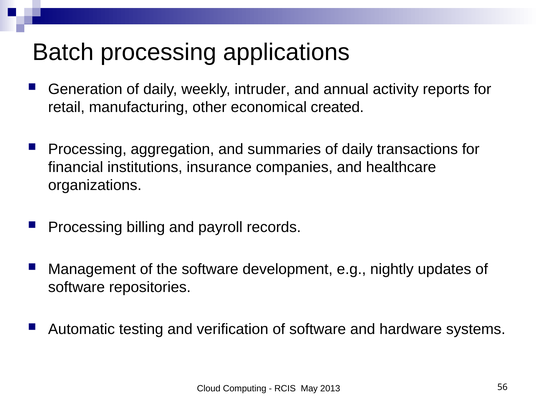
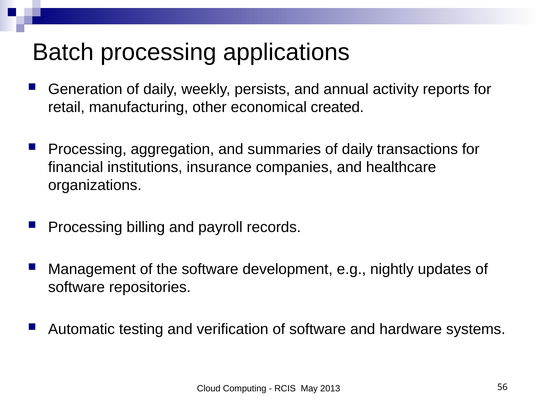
intruder: intruder -> persists
